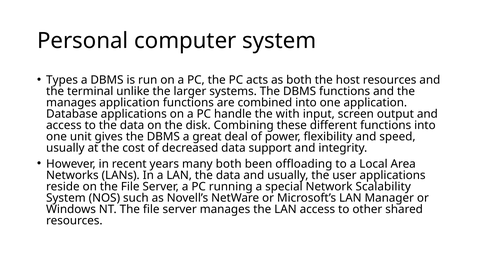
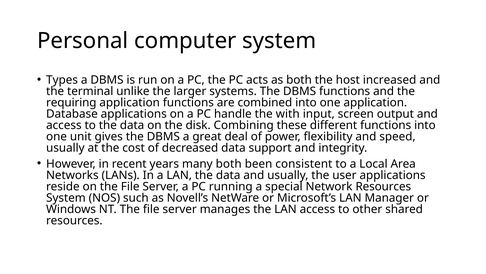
host resources: resources -> increased
manages at (71, 102): manages -> requiring
offloading: offloading -> consistent
Network Scalability: Scalability -> Resources
